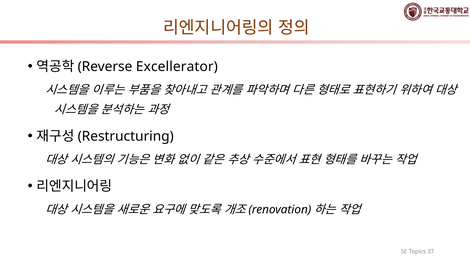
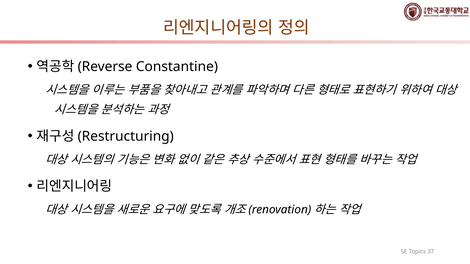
Excellerator: Excellerator -> Constantine
